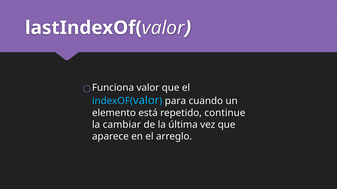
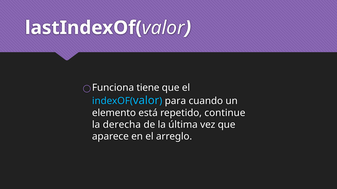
Funciona valor: valor -> tiene
cambiar: cambiar -> derecha
